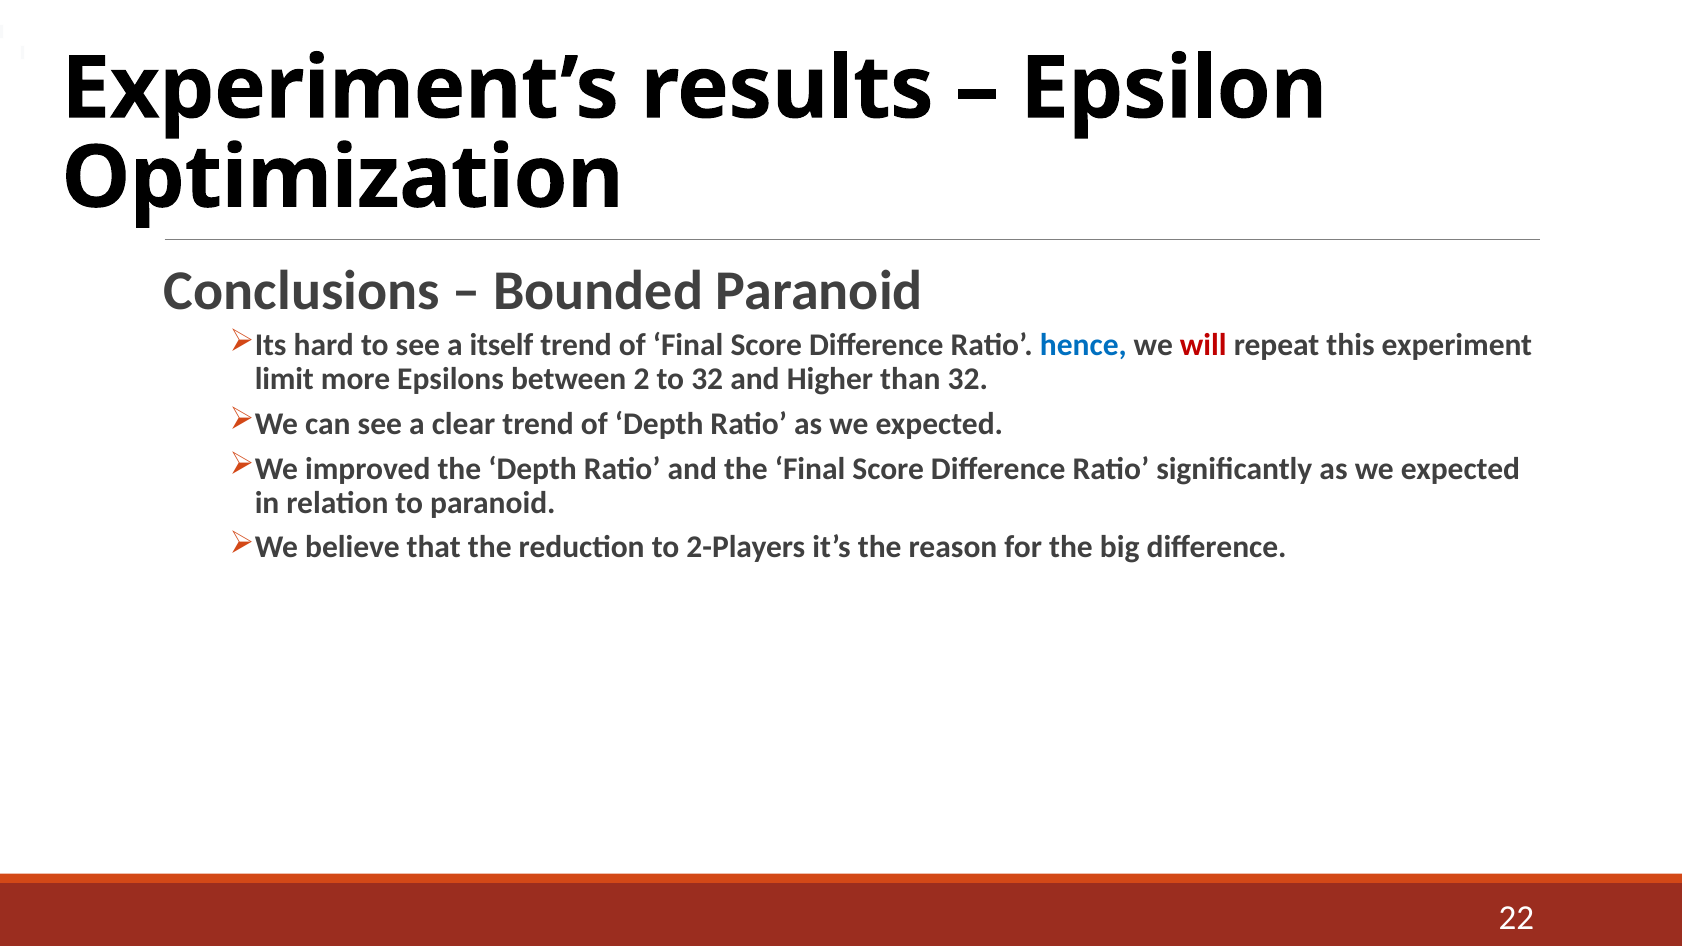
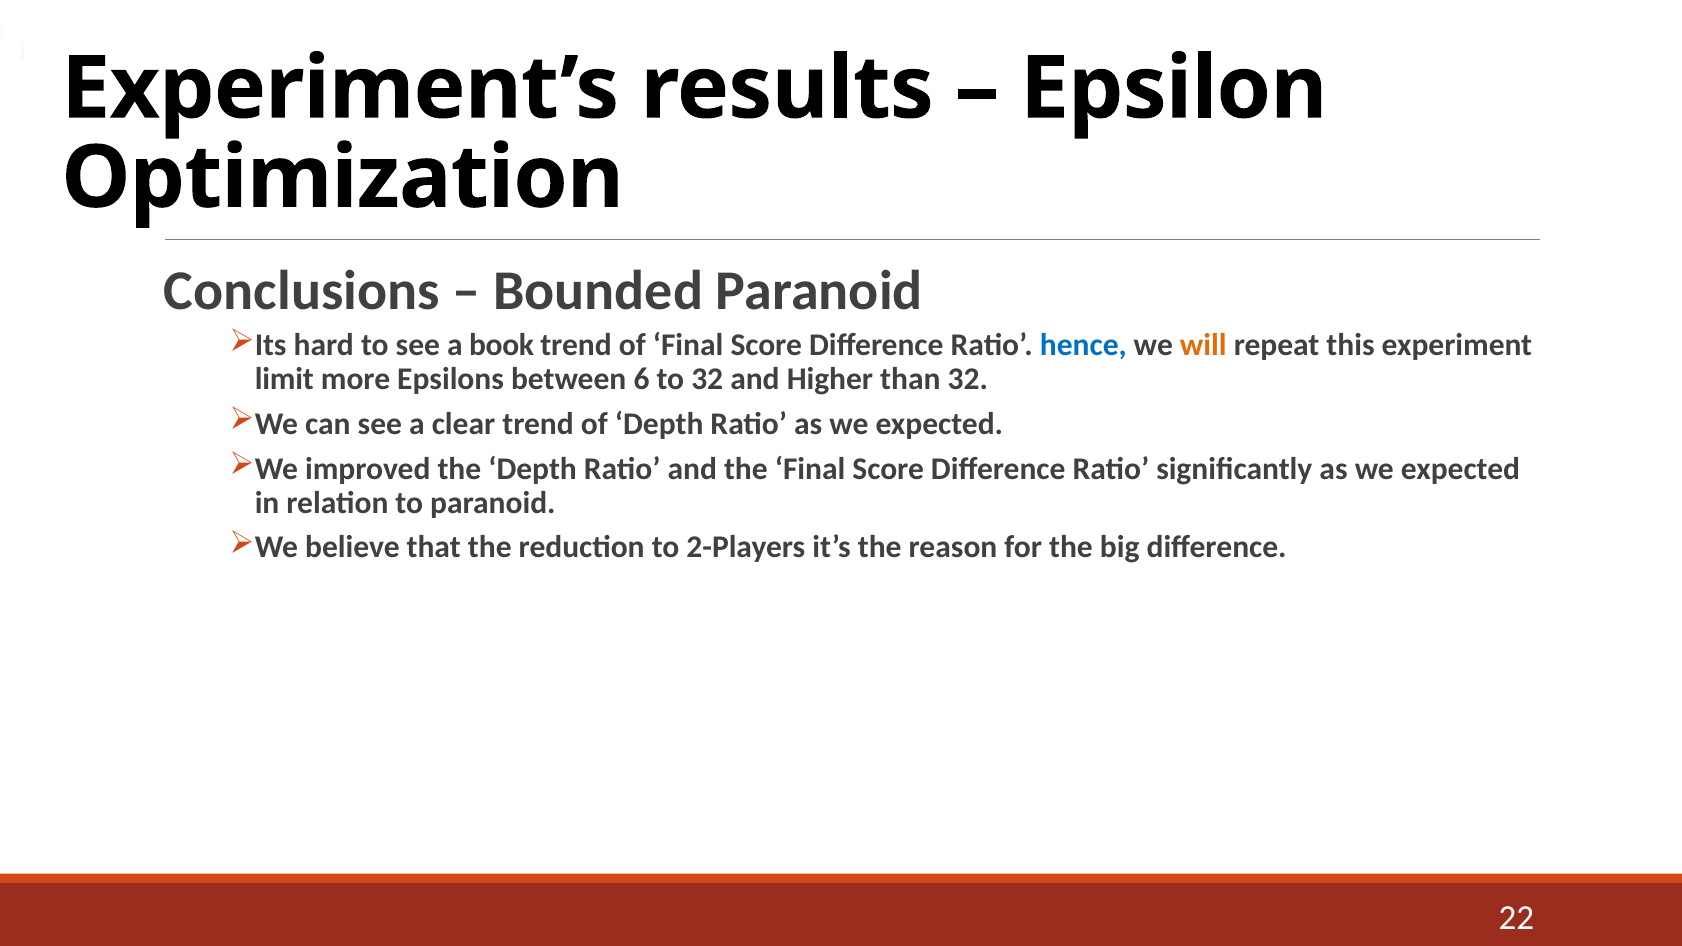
itself: itself -> book
will colour: red -> orange
2: 2 -> 6
